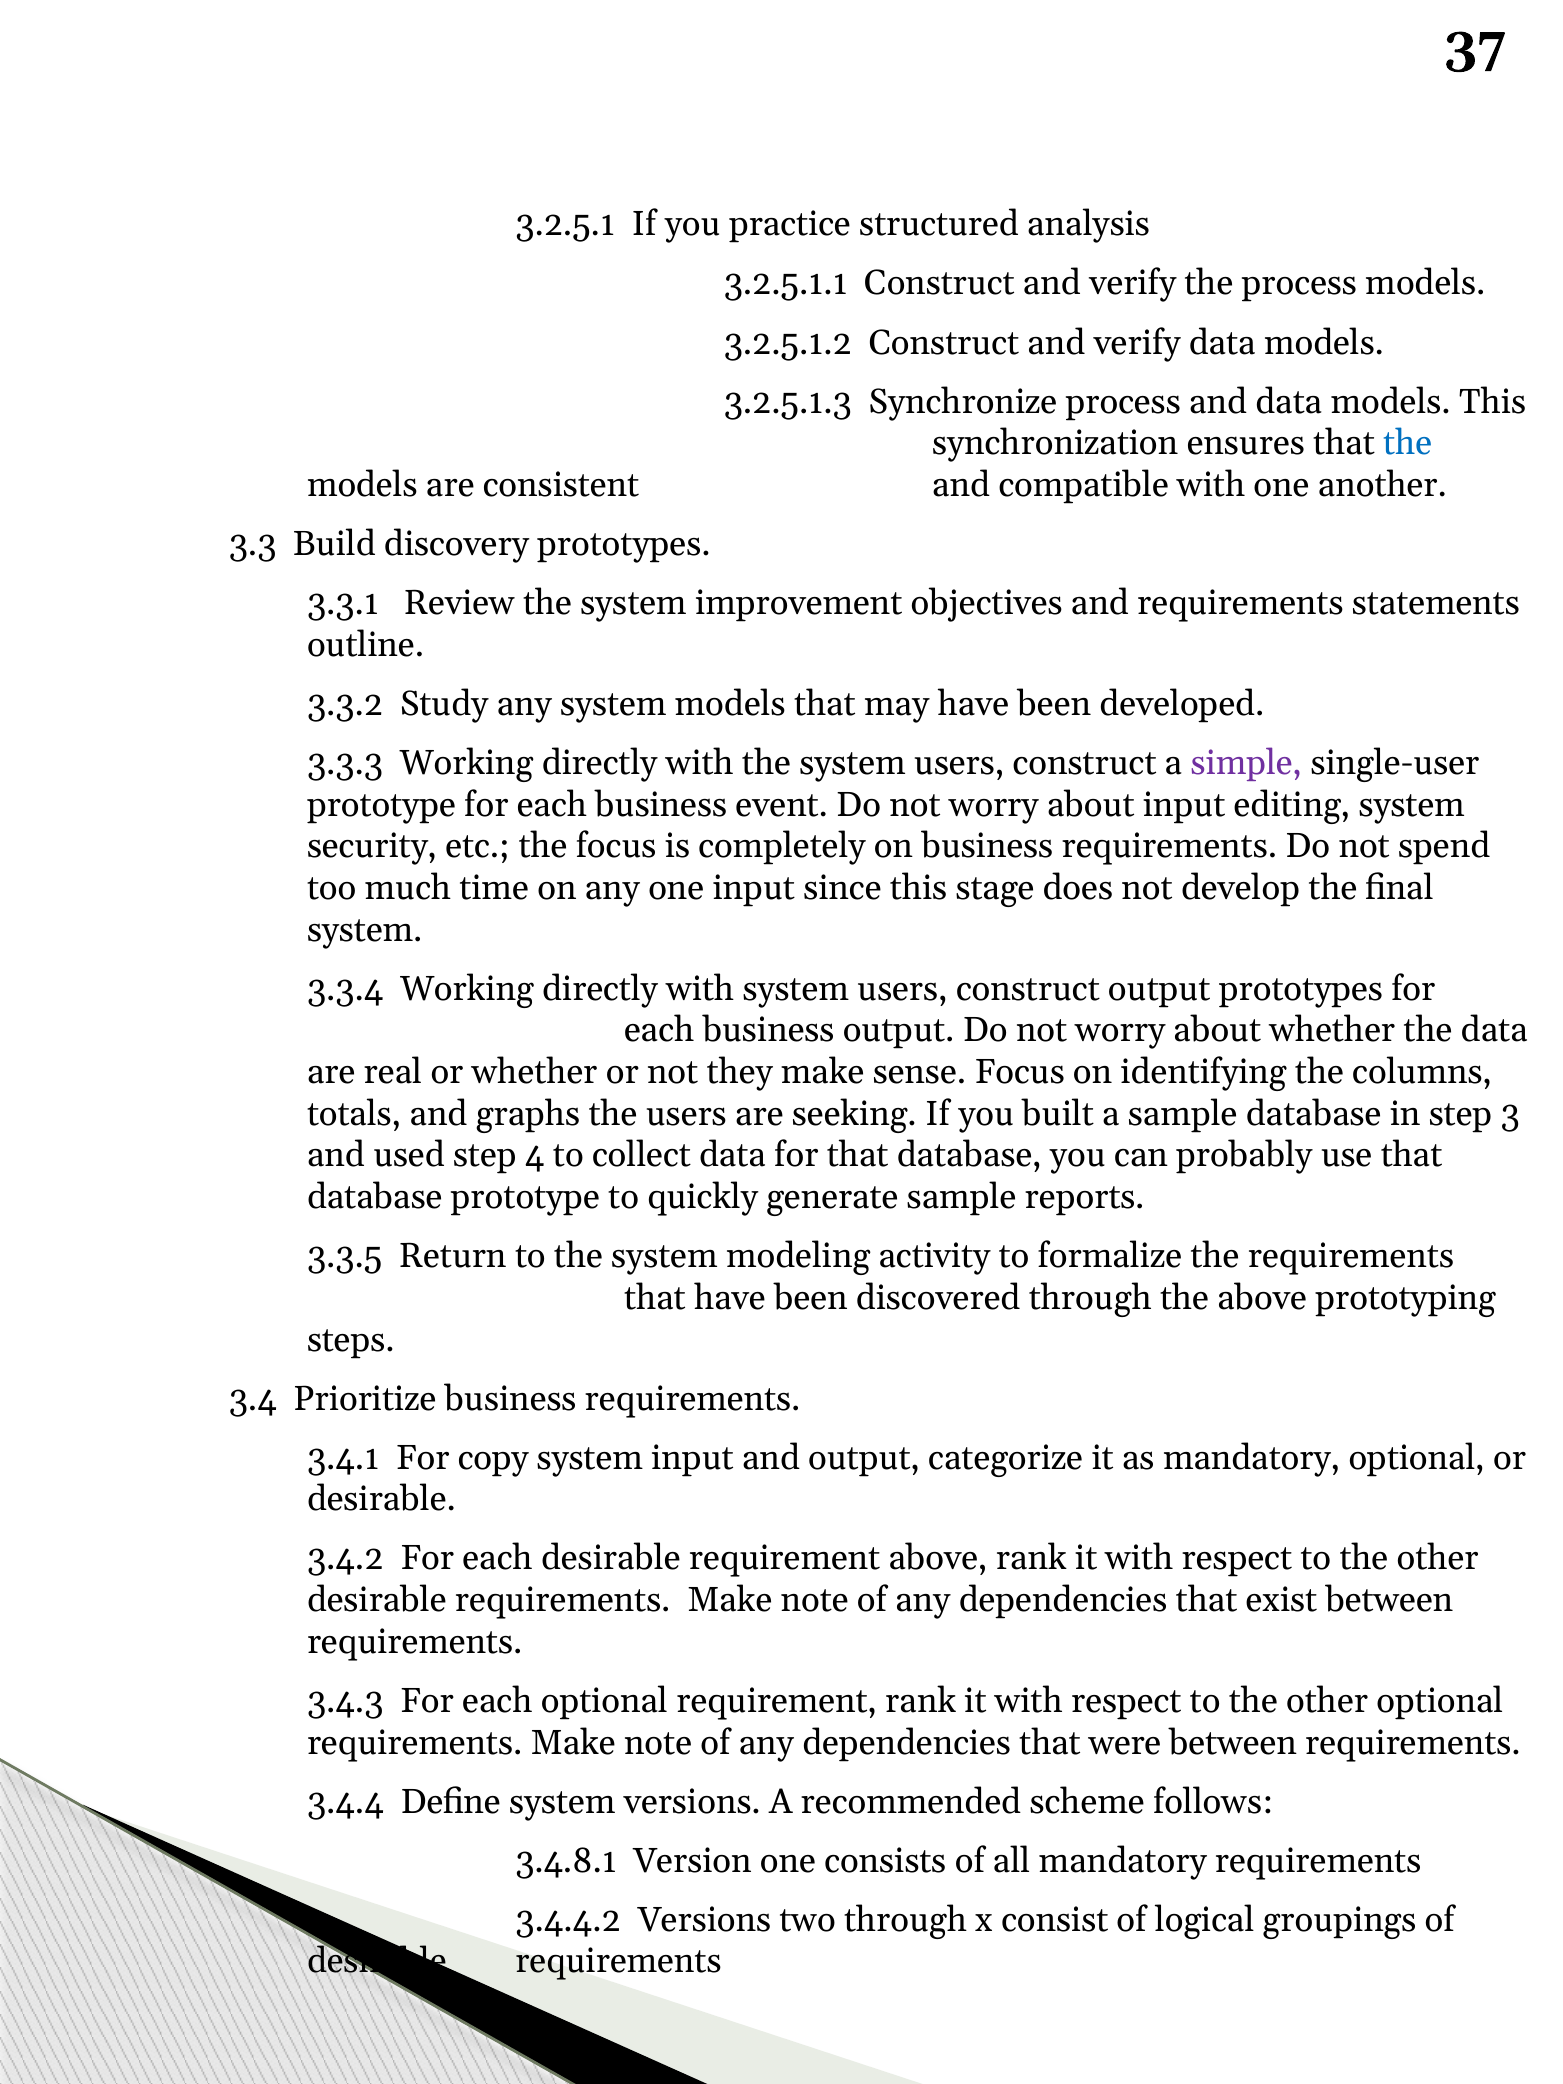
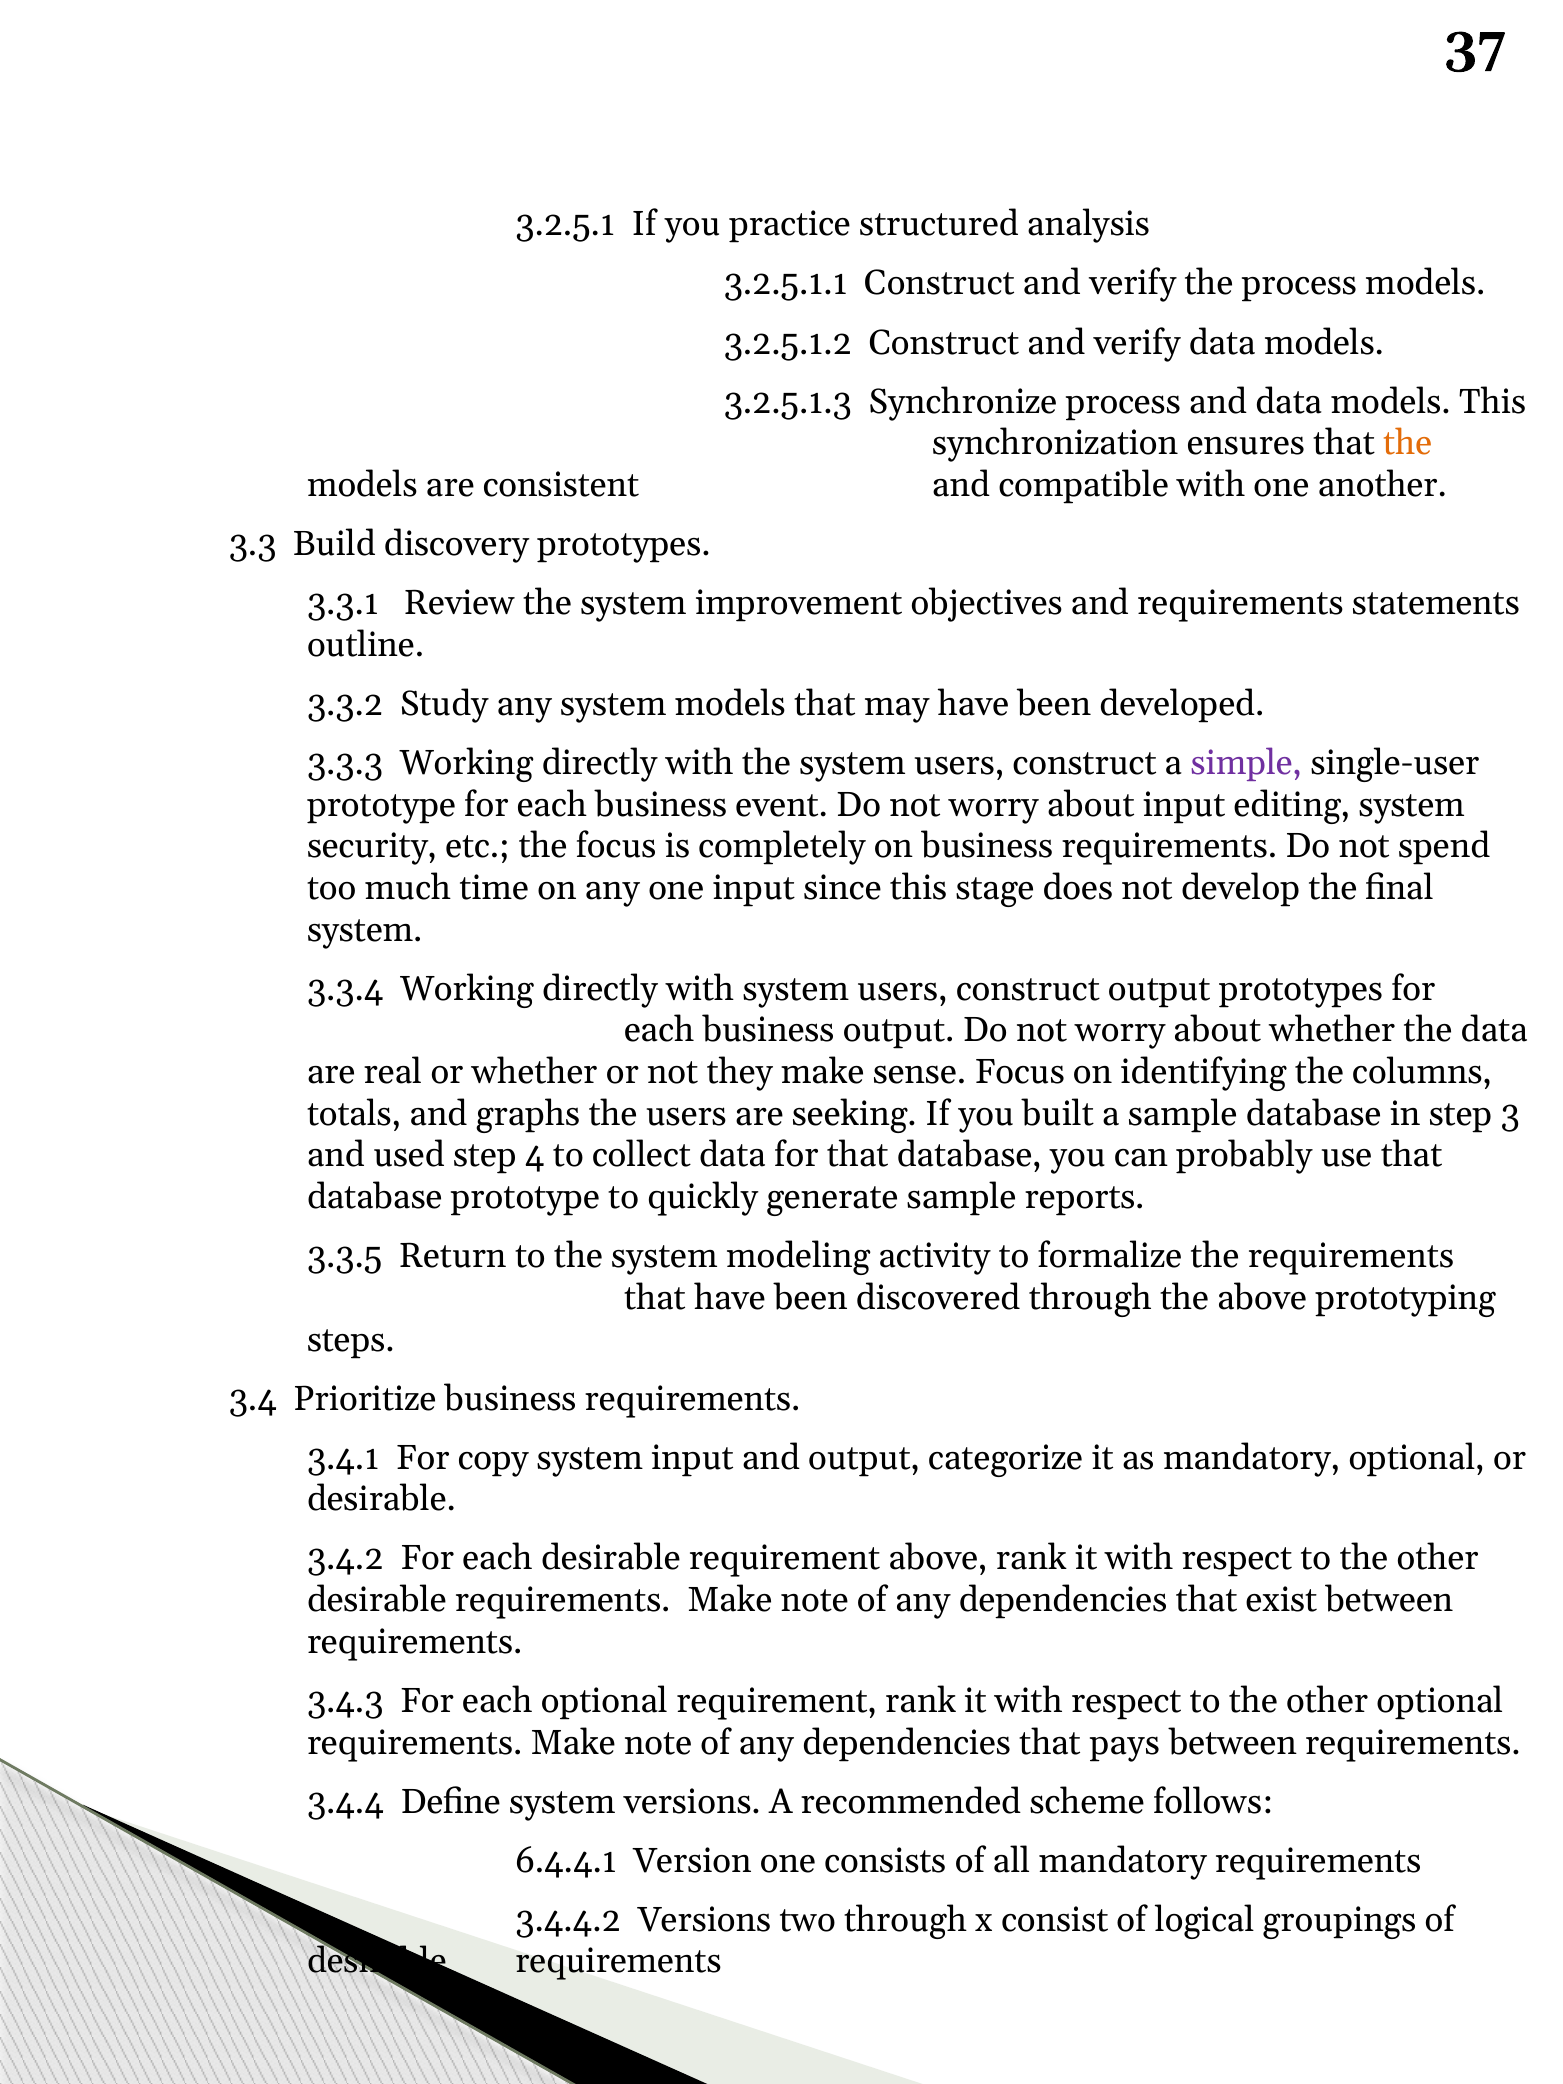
the at (1408, 443) colour: blue -> orange
were: were -> pays
3.4.8.1: 3.4.8.1 -> 6.4.4.1
